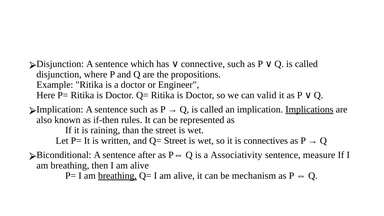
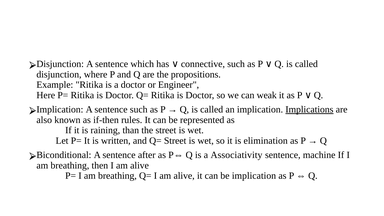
valid: valid -> weak
connectives: connectives -> elimination
measure: measure -> machine
breathing at (117, 176) underline: present -> none
be mechanism: mechanism -> implication
